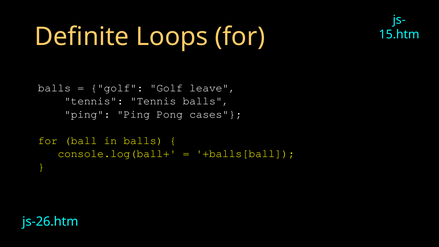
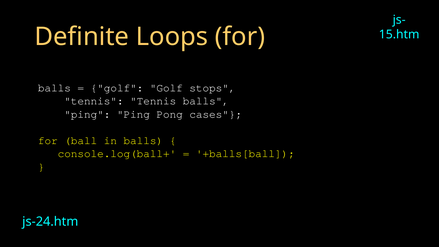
leave: leave -> stops
js-26.htm: js-26.htm -> js-24.htm
